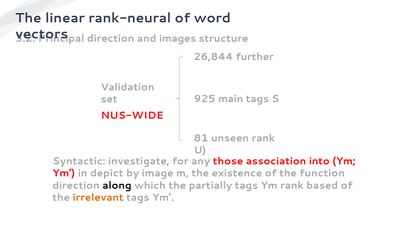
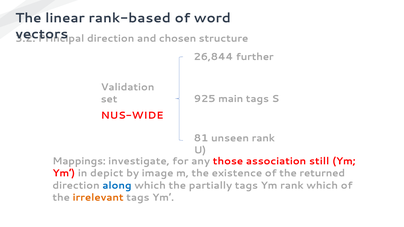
rank-neural: rank-neural -> rank-based
images: images -> chosen
Syntactic: Syntactic -> Mappings
into: into -> still
function: function -> returned
along colour: black -> blue
rank based: based -> which
